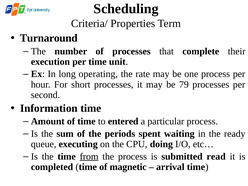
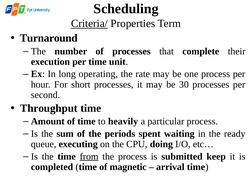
Criteria/ underline: none -> present
79: 79 -> 30
Information: Information -> Throughput
entered: entered -> heavily
read: read -> keep
